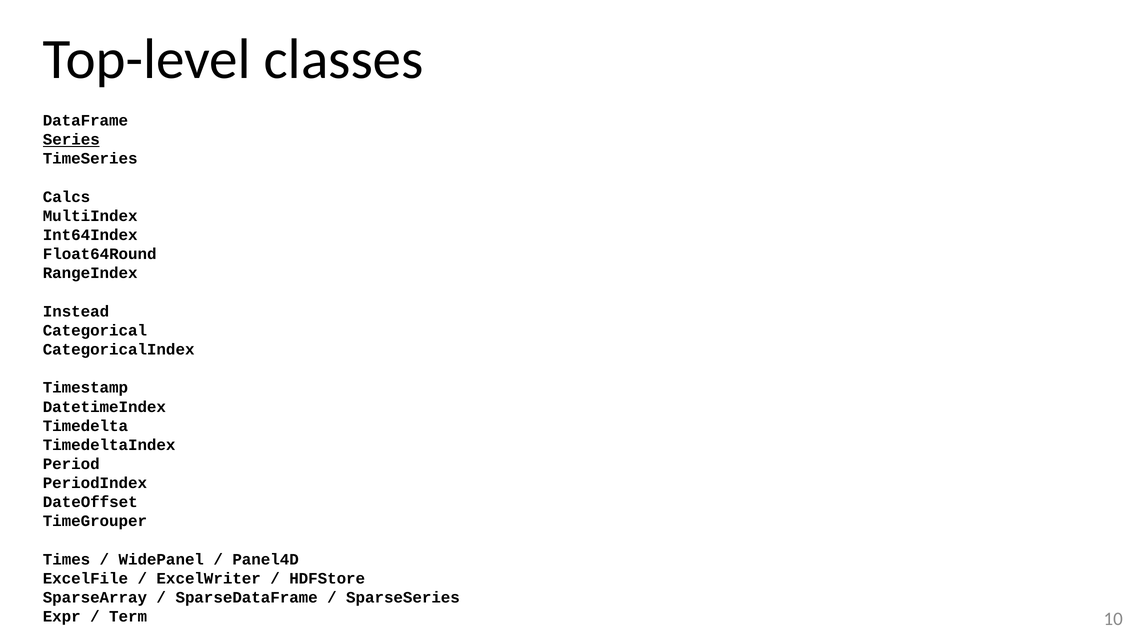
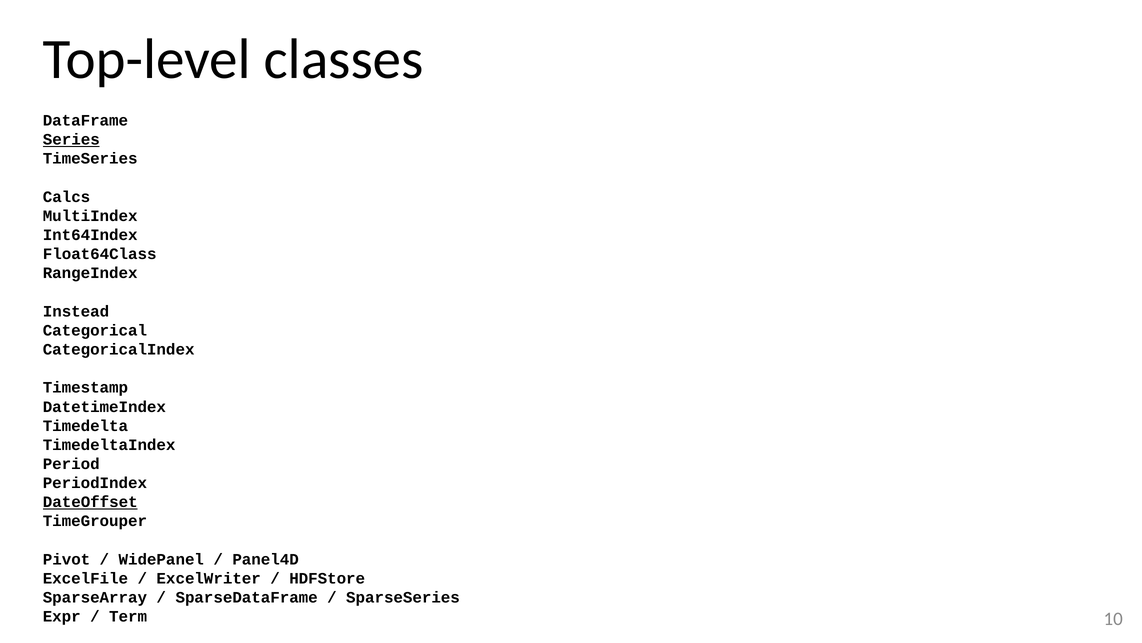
Float64Round: Float64Round -> Float64Class
DateOffset underline: none -> present
Times: Times -> Pivot
